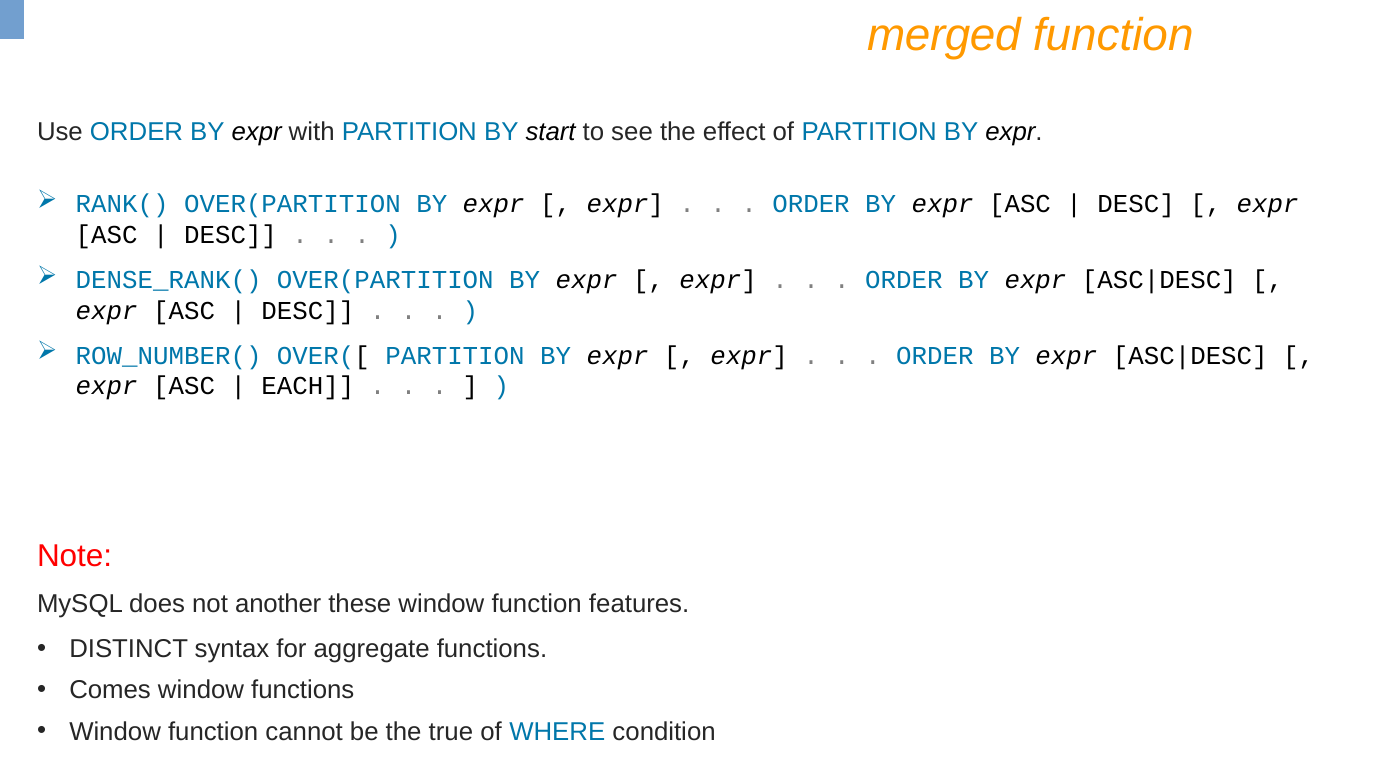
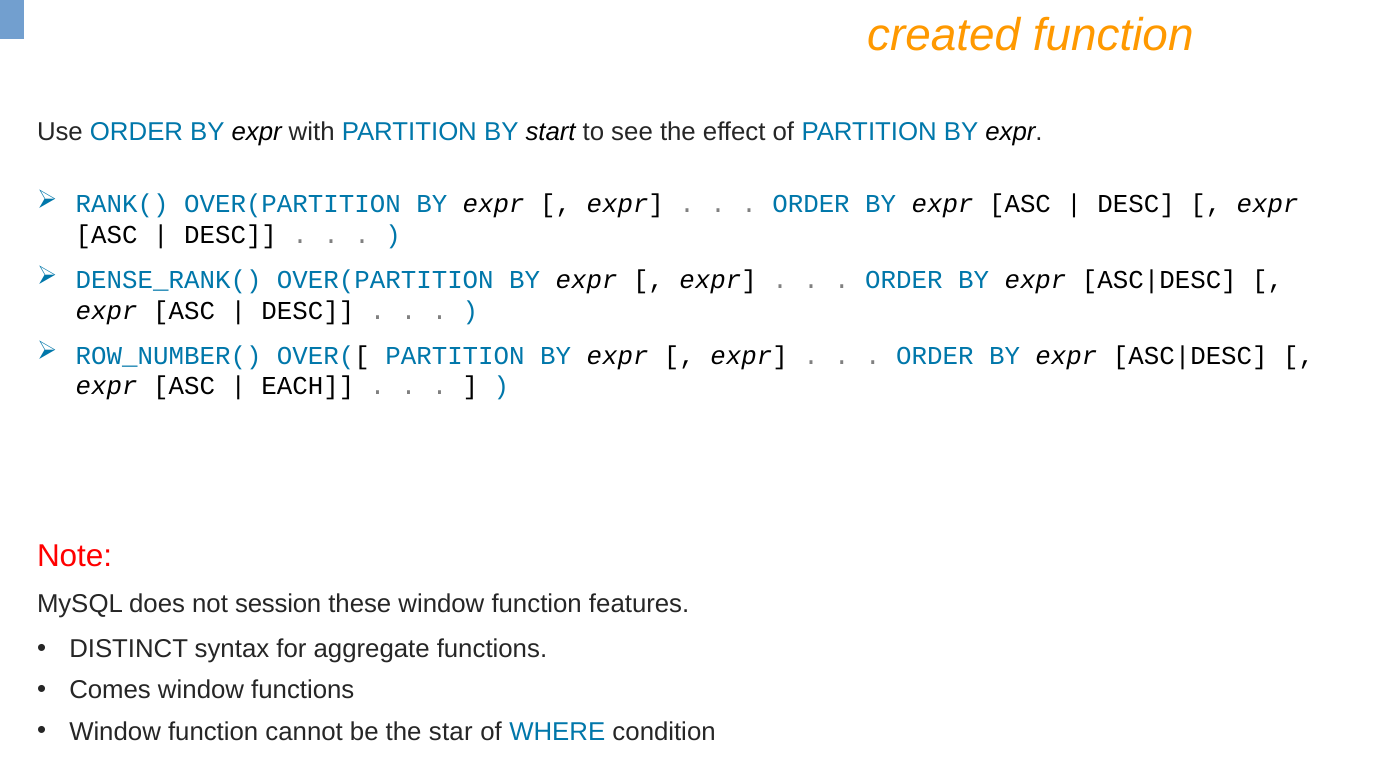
merged: merged -> created
another: another -> session
true: true -> star
